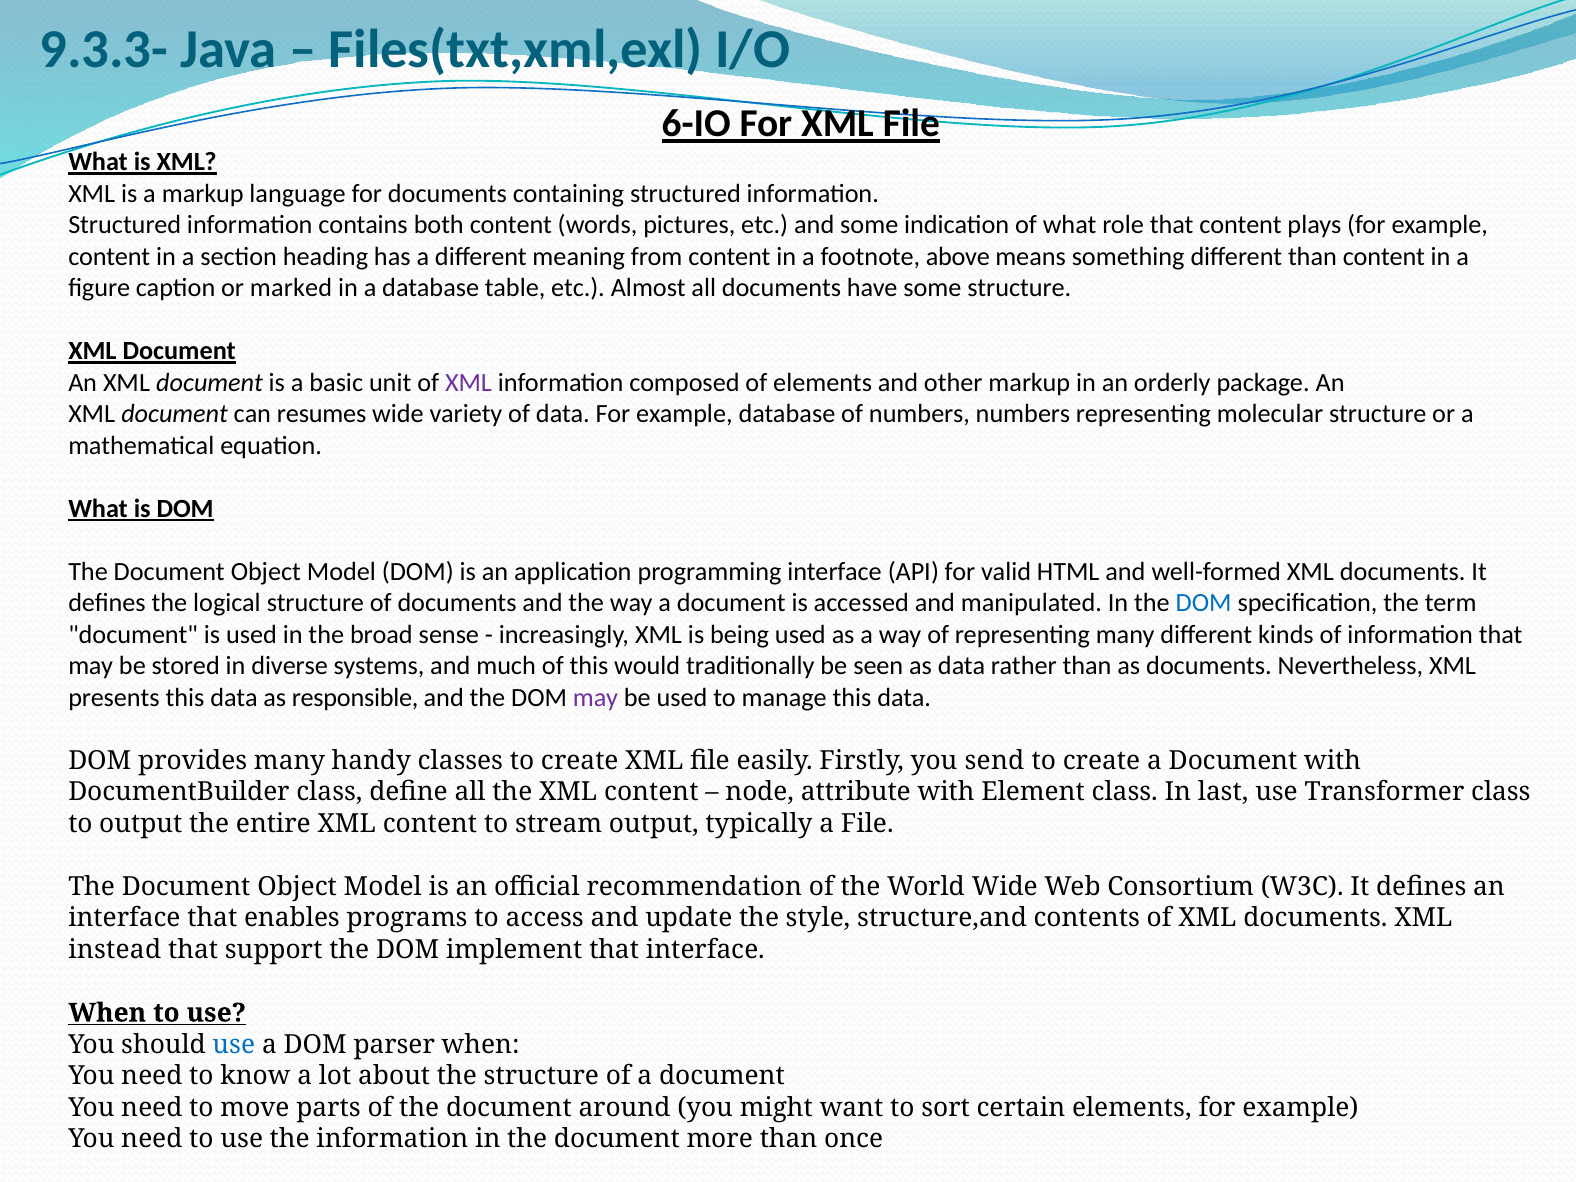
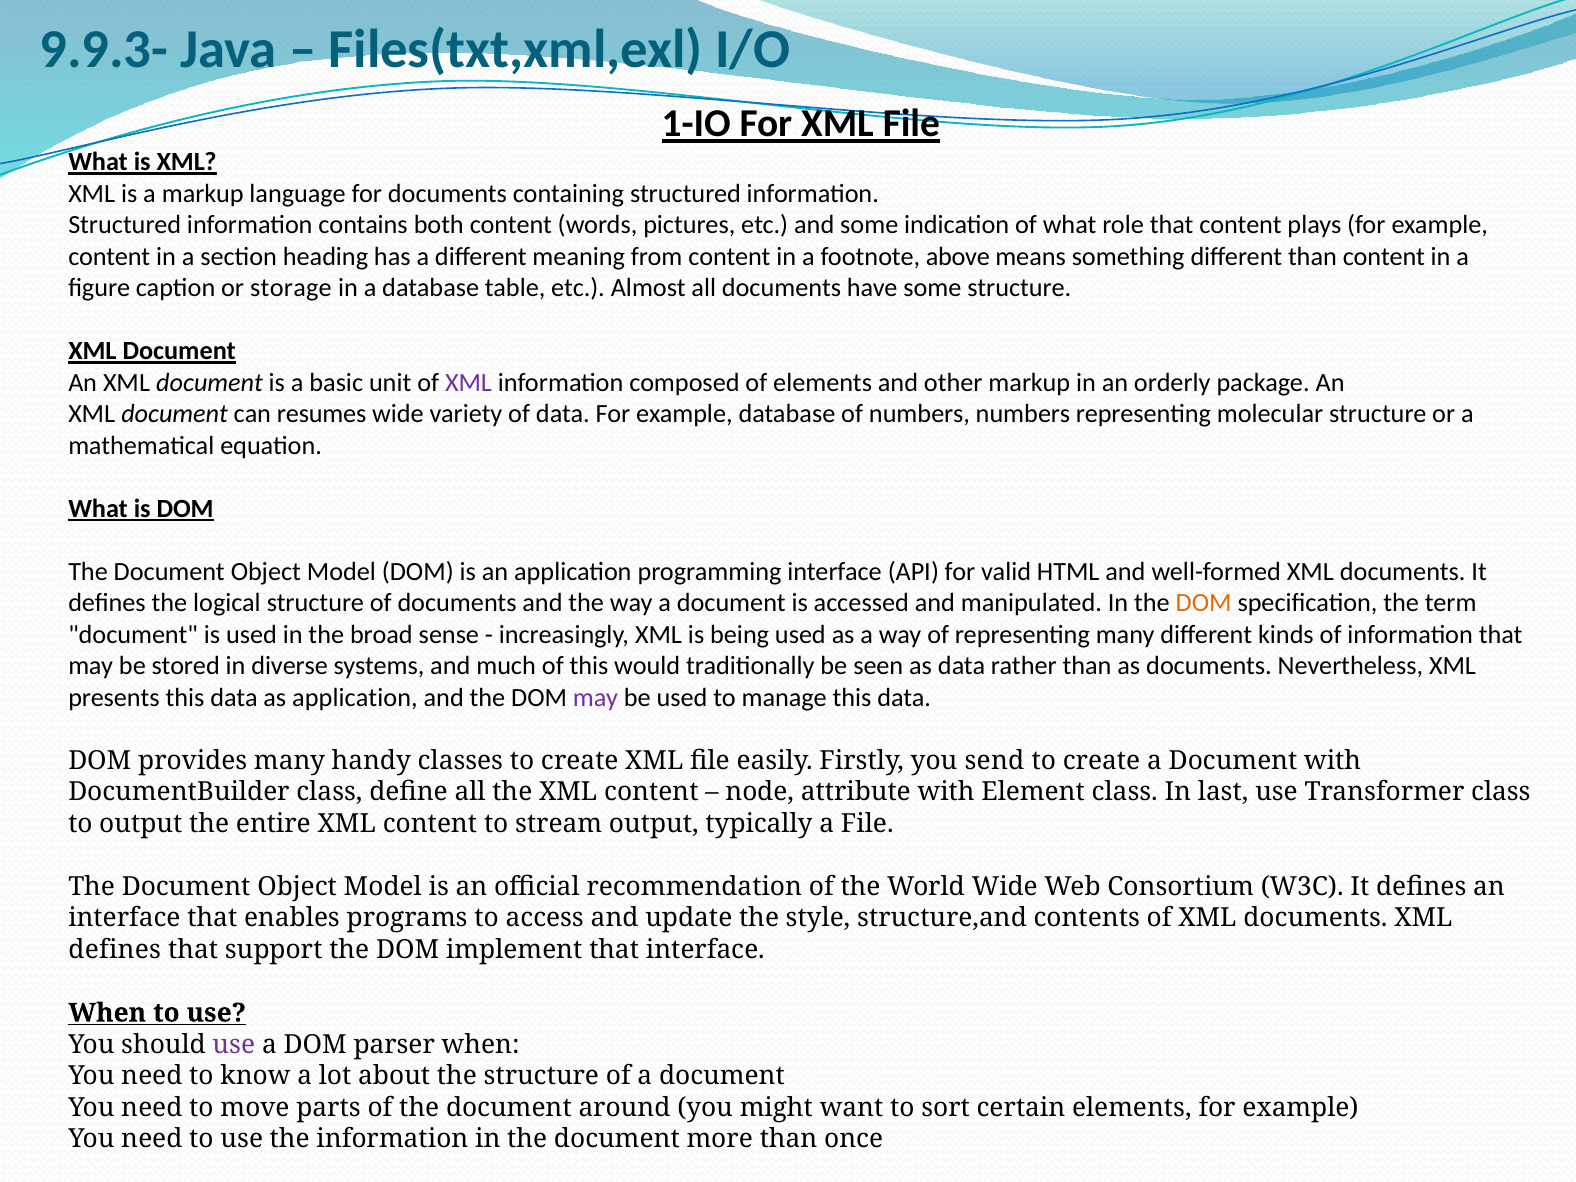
9.3.3-: 9.3.3- -> 9.9.3-
6-IO: 6-IO -> 1-IO
marked: marked -> storage
DOM at (1204, 603) colour: blue -> orange
as responsible: responsible -> application
instead at (115, 950): instead -> defines
use at (234, 1044) colour: blue -> purple
